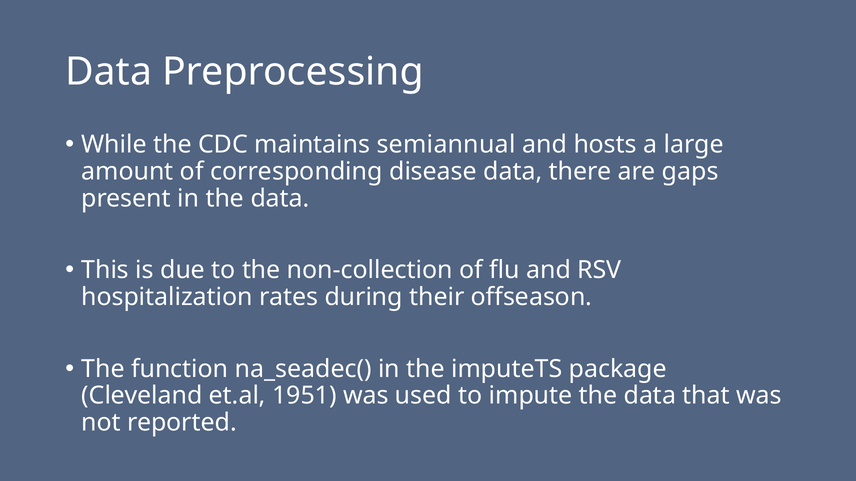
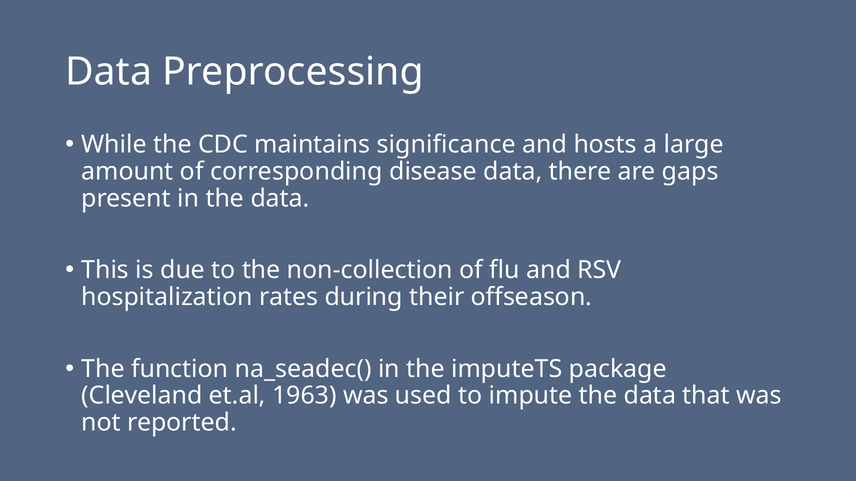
semiannual: semiannual -> significance
1951: 1951 -> 1963
